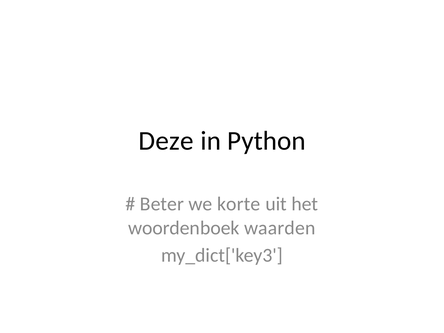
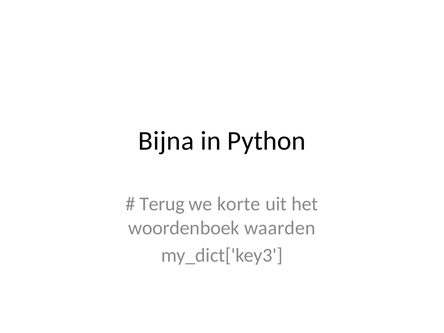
Deze: Deze -> Bijna
Beter: Beter -> Terug
